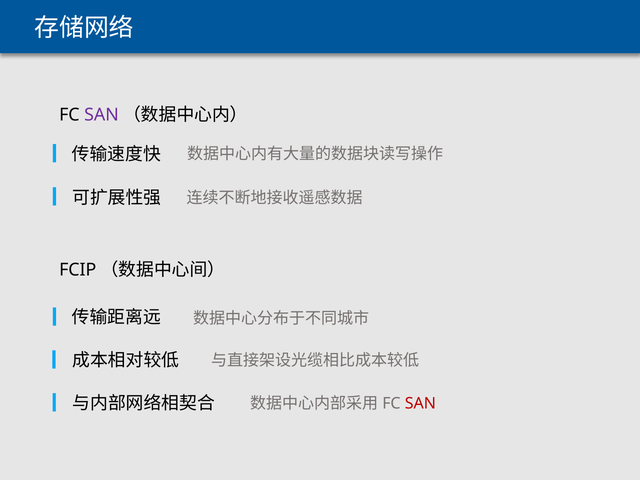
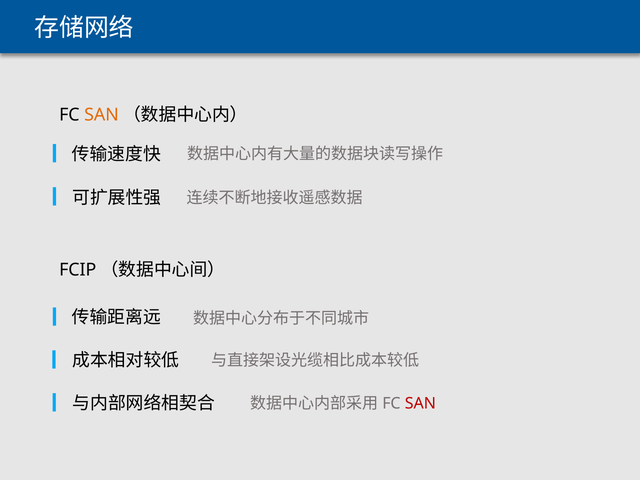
SAN at (102, 115) colour: purple -> orange
